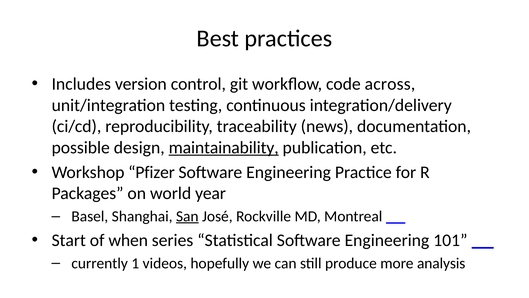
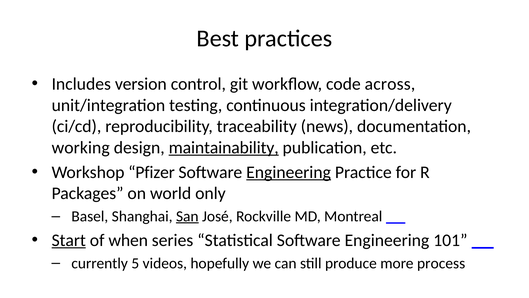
possible: possible -> working
Engineering at (289, 172) underline: none -> present
year: year -> only
Start underline: none -> present
1: 1 -> 5
analysis: analysis -> process
